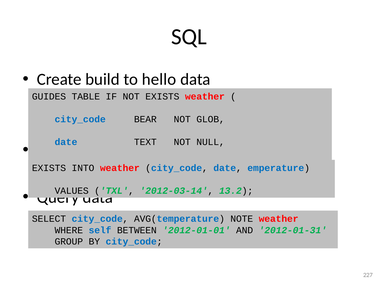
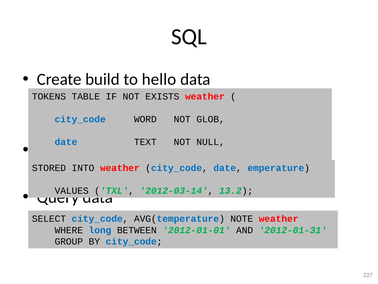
GUIDES: GUIDES -> TOKENS
BEAR: BEAR -> WORD
EXISTS at (49, 168): EXISTS -> STORED
self: self -> long
